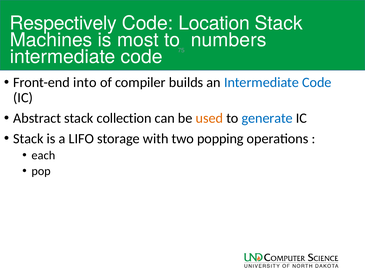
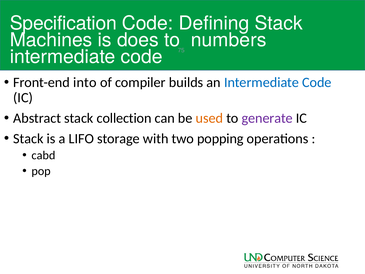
Respectively: Respectively -> Specification
Location: Location -> Defining
most: most -> does
generate colour: blue -> purple
each: each -> cabd
